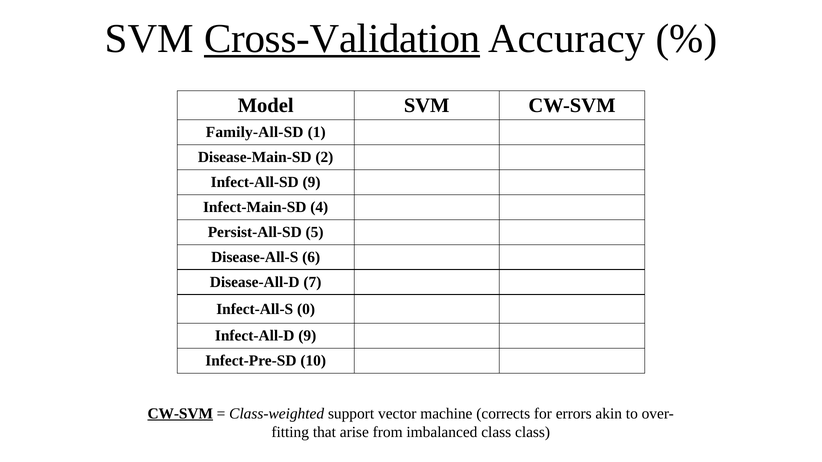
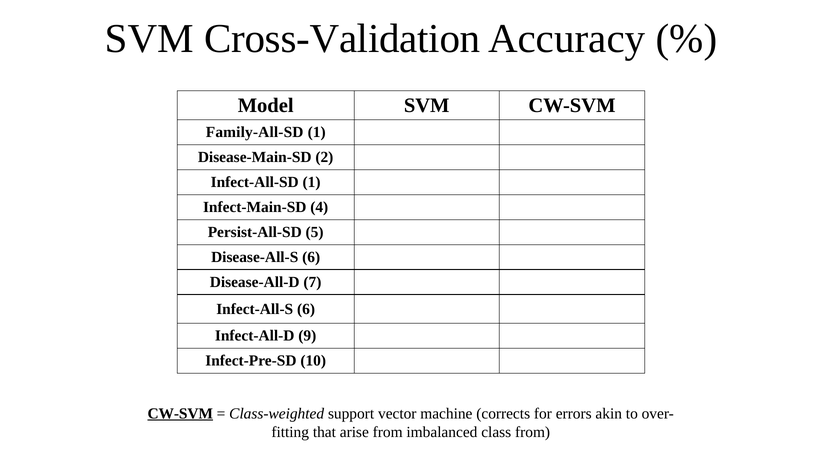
Cross-Validation underline: present -> none
Infect-All-SD 9: 9 -> 1
Infect-All-S 0: 0 -> 6
class class: class -> from
